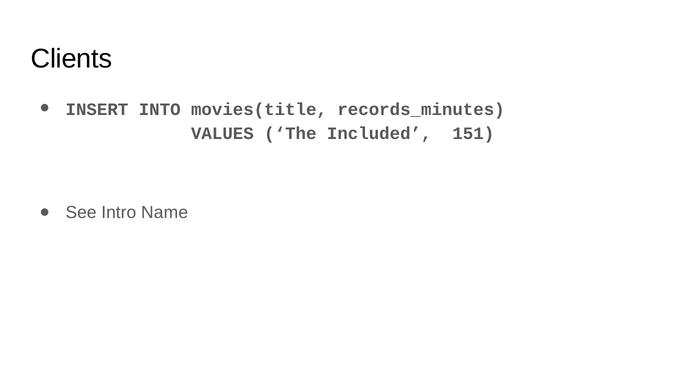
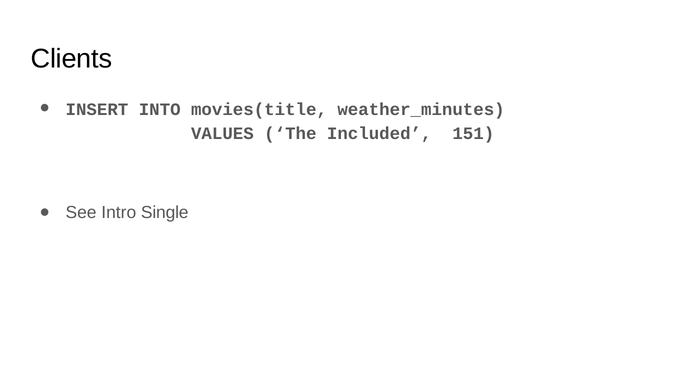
records_minutes: records_minutes -> weather_minutes
Name: Name -> Single
